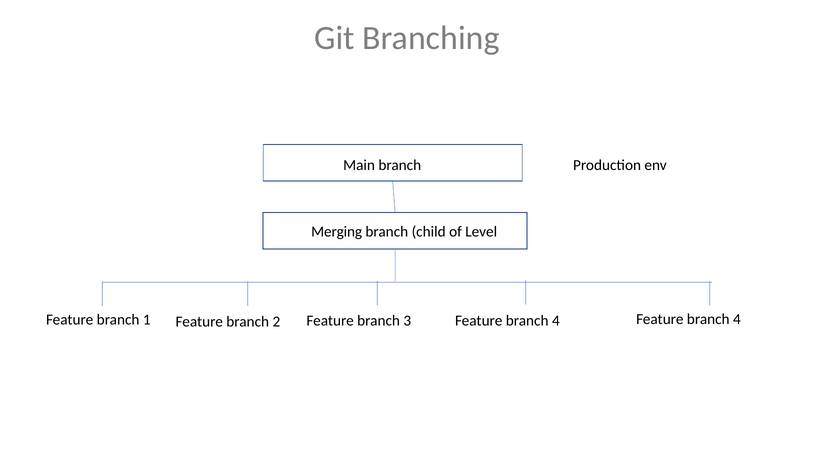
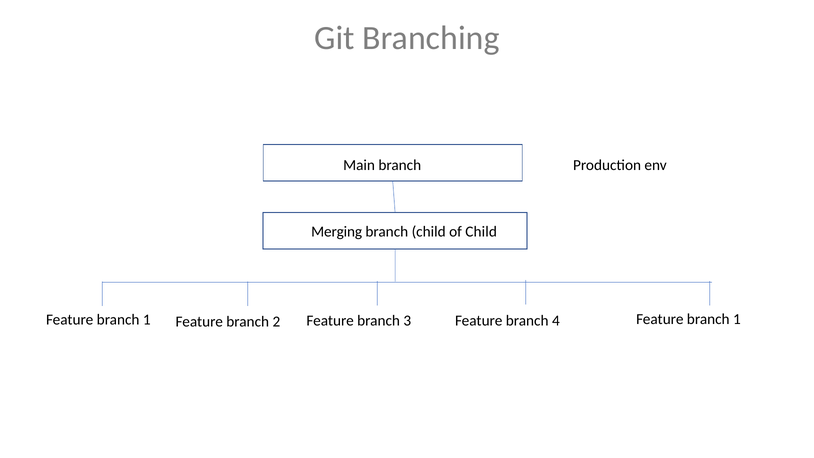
of Level: Level -> Child
4 Feature branch 4: 4 -> 1
